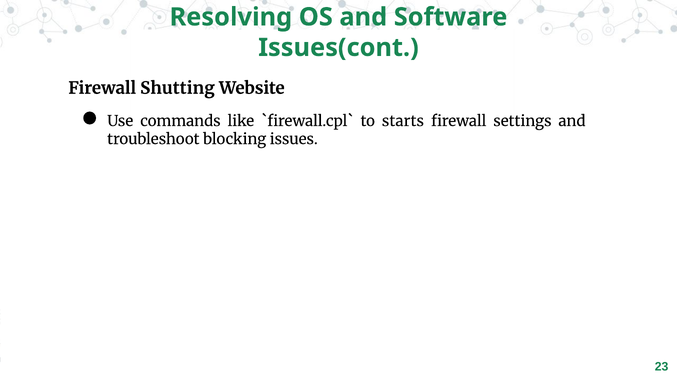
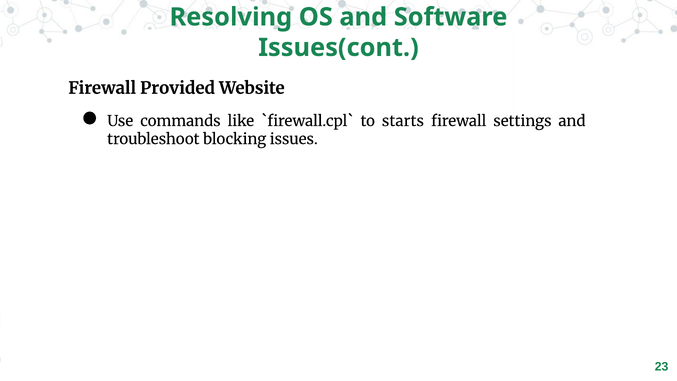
Shutting: Shutting -> Provided
